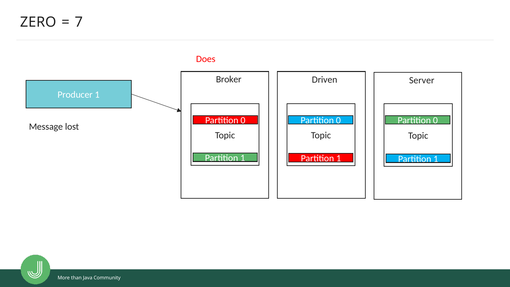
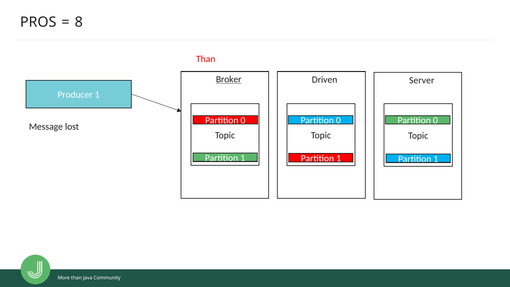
ZERO: ZERO -> PROS
7: 7 -> 8
Does at (206, 59): Does -> Than
Broker underline: none -> present
